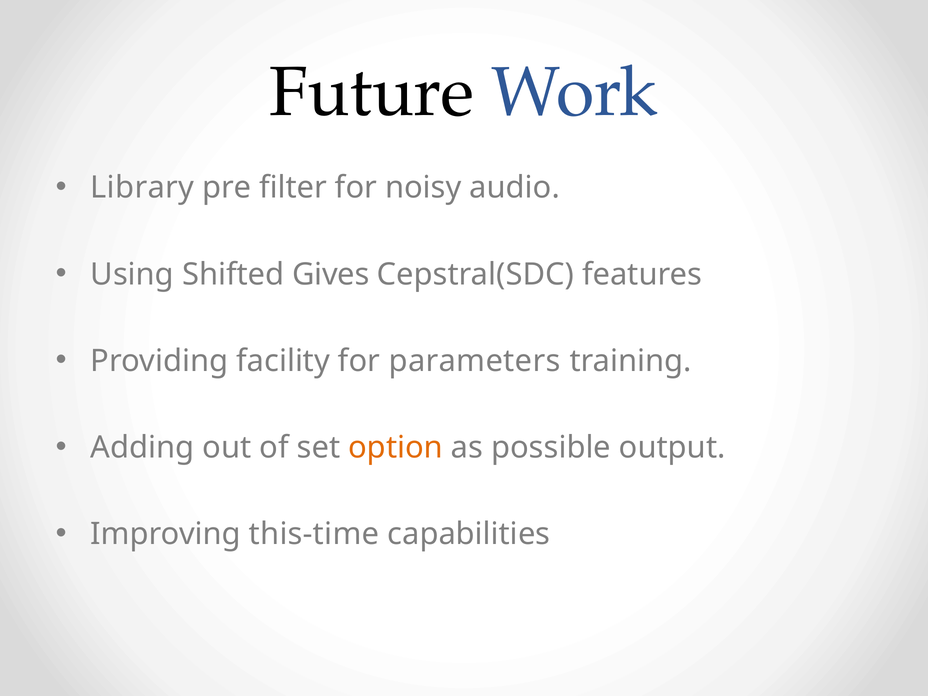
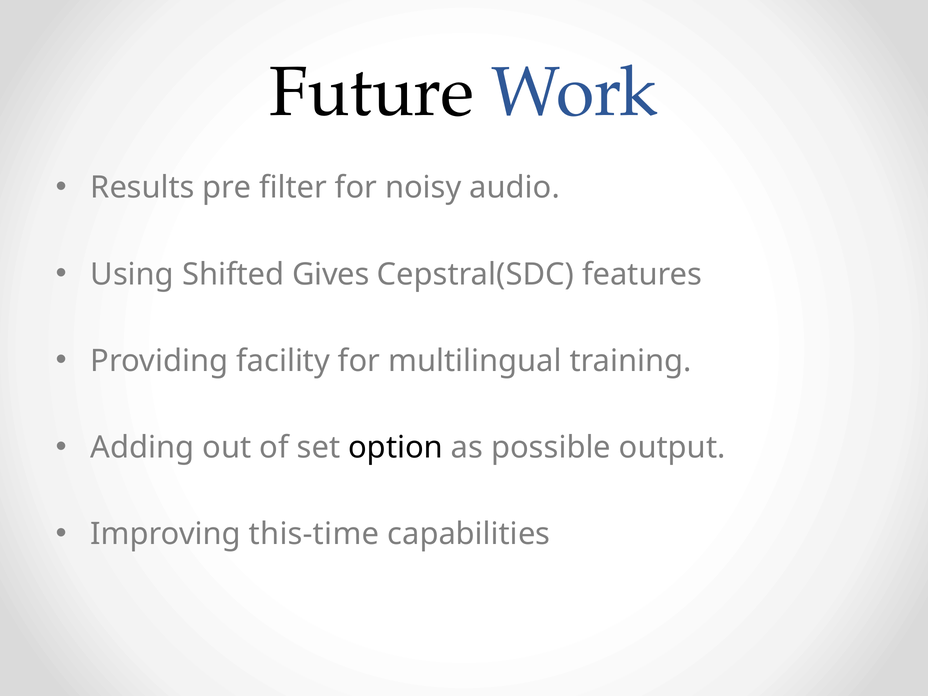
Library: Library -> Results
parameters: parameters -> multilingual
option colour: orange -> black
